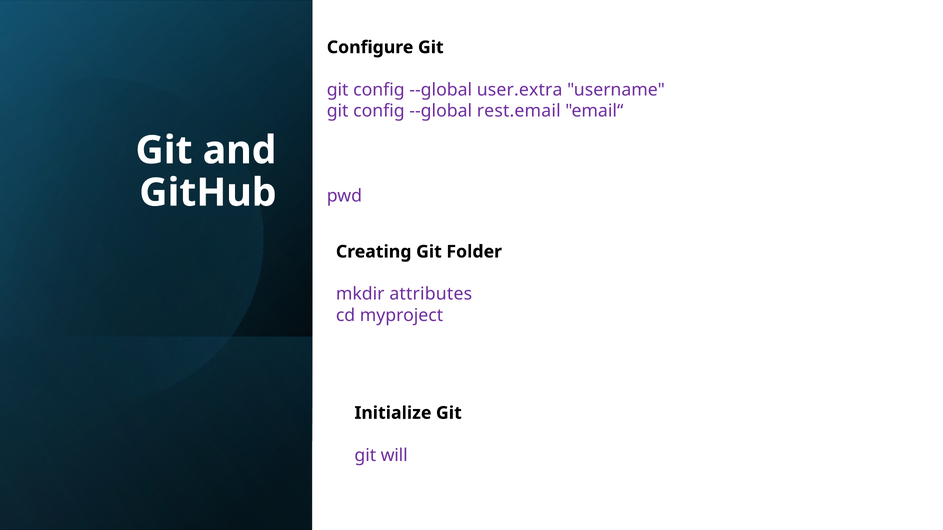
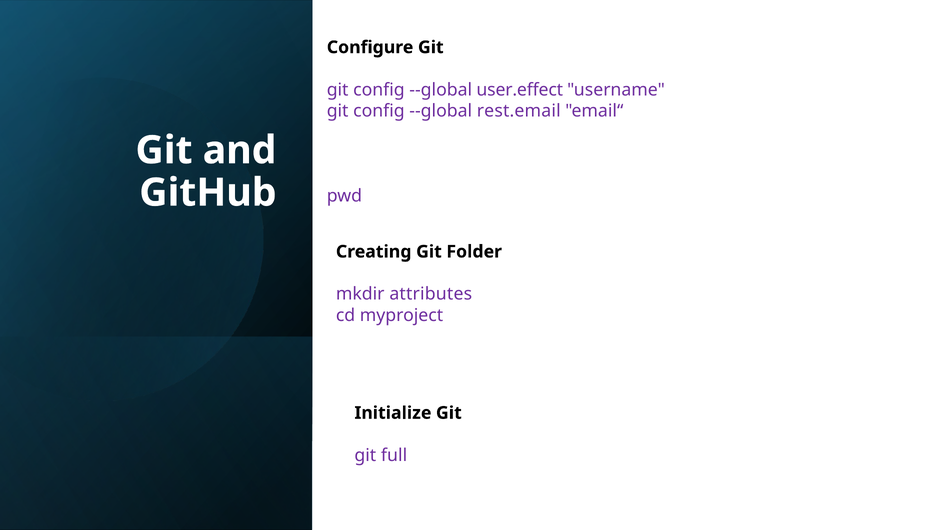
user.extra: user.extra -> user.effect
will: will -> full
